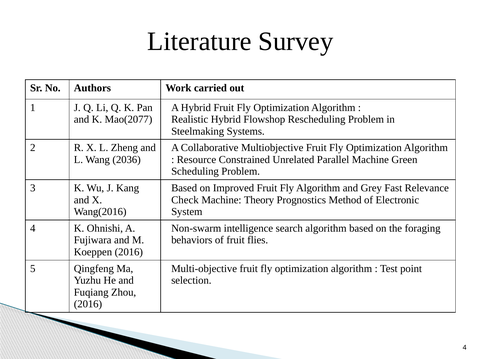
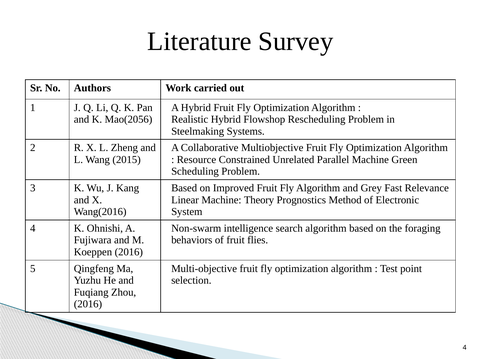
Mao(2077: Mao(2077 -> Mao(2056
2036: 2036 -> 2015
Check: Check -> Linear
